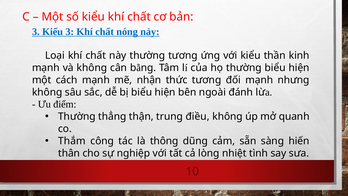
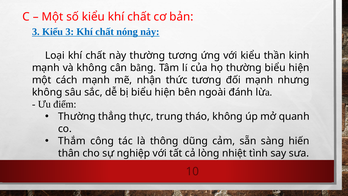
thận: thận -> thực
điều: điều -> tháo
